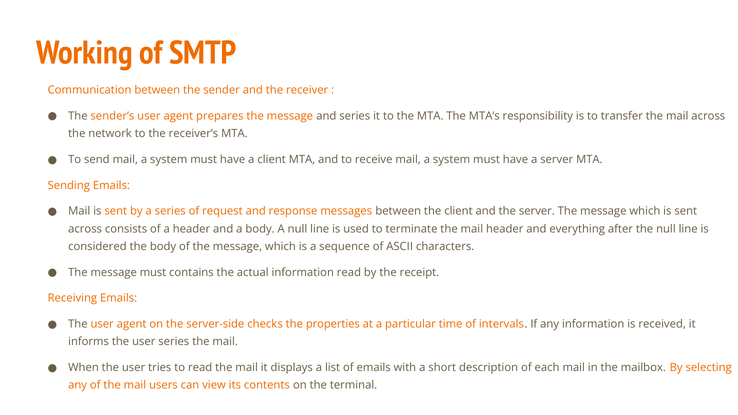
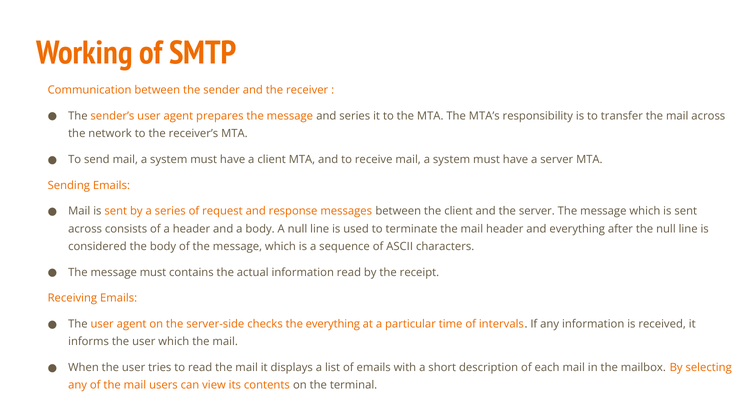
the properties: properties -> everything
user series: series -> which
